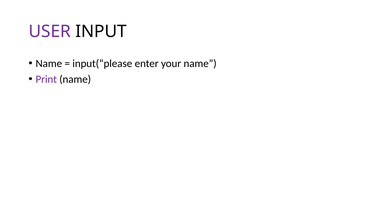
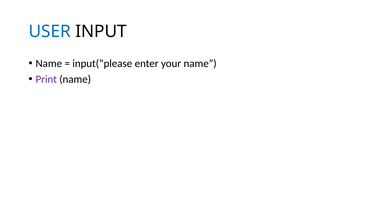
USER colour: purple -> blue
